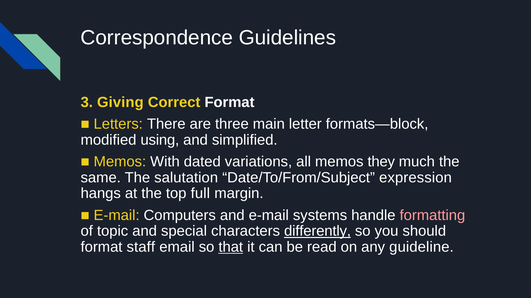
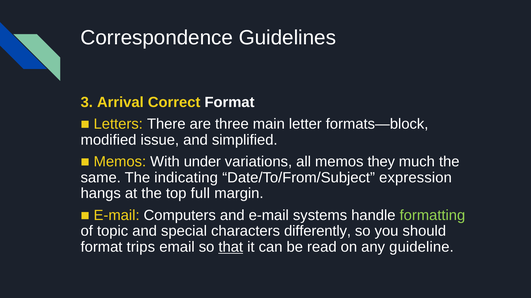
Giving: Giving -> Arrival
using: using -> issue
dated: dated -> under
salutation: salutation -> indicating
formatting colour: pink -> light green
differently underline: present -> none
staff: staff -> trips
